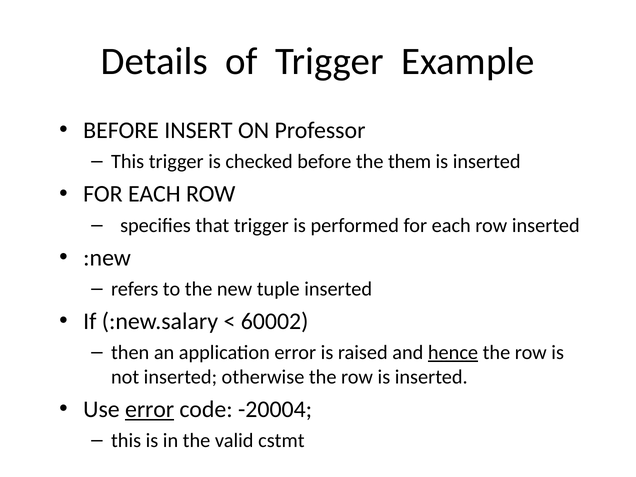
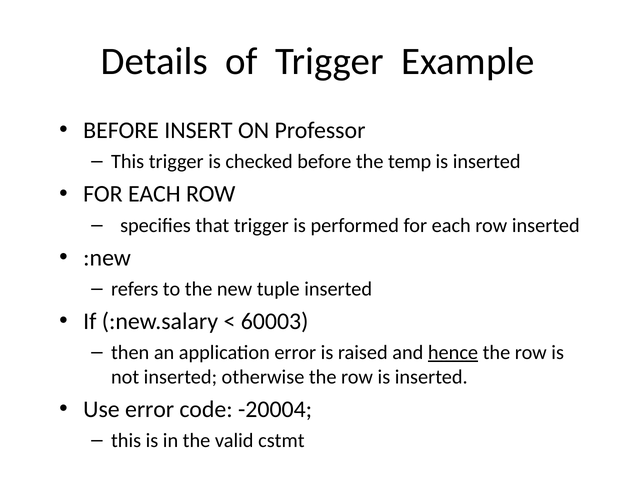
them: them -> temp
60002: 60002 -> 60003
error at (150, 409) underline: present -> none
